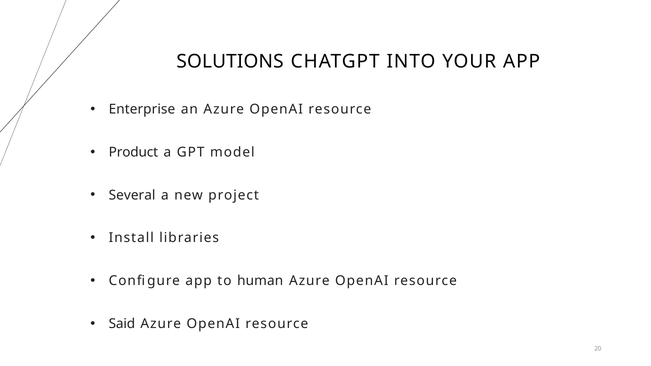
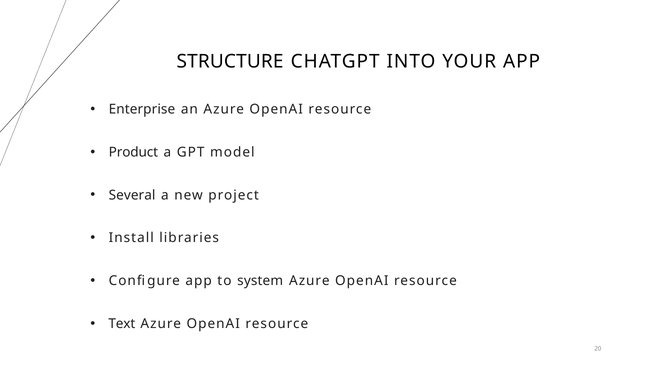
SOLUTIONS: SOLUTIONS -> STRUCTURE
human: human -> system
Said: Said -> Text
